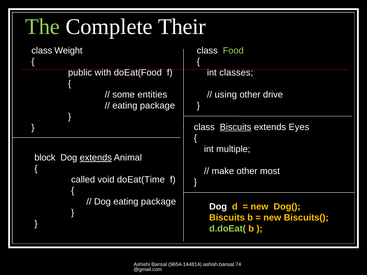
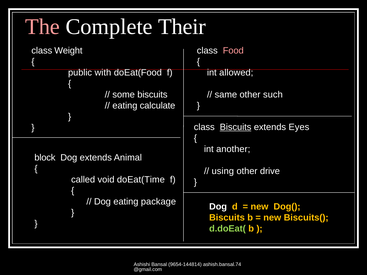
The colour: light green -> pink
Food colour: light green -> pink
classes: classes -> allowed
some entities: entities -> biscuits
using: using -> same
drive: drive -> such
package at (157, 106): package -> calculate
multiple: multiple -> another
extends at (96, 158) underline: present -> none
make: make -> using
most: most -> drive
